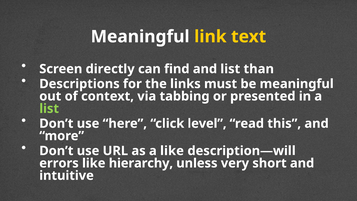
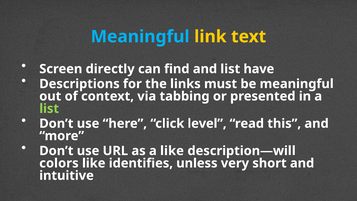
Meaningful at (140, 37) colour: white -> light blue
than: than -> have
errors: errors -> colors
hierarchy: hierarchy -> identifies
